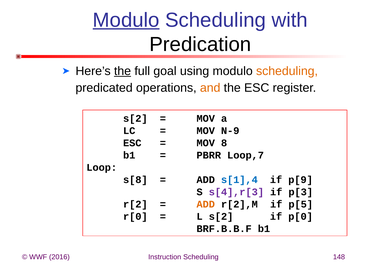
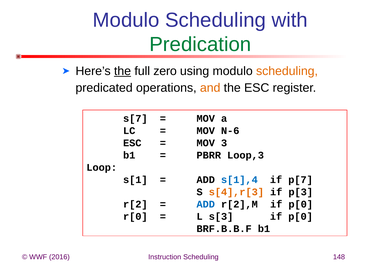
Modulo at (126, 20) underline: present -> none
Predication colour: black -> green
goal: goal -> zero
s[2 at (135, 119): s[2 -> s[7
N-9: N-9 -> N-6
8: 8 -> 3
Loop,7: Loop,7 -> Loop,3
s[8: s[8 -> s[1
p[9: p[9 -> p[7
s[4],r[3 colour: purple -> orange
ADD at (206, 204) colour: orange -> blue
r[2],M if p[5: p[5 -> p[0
L s[2: s[2 -> s[3
